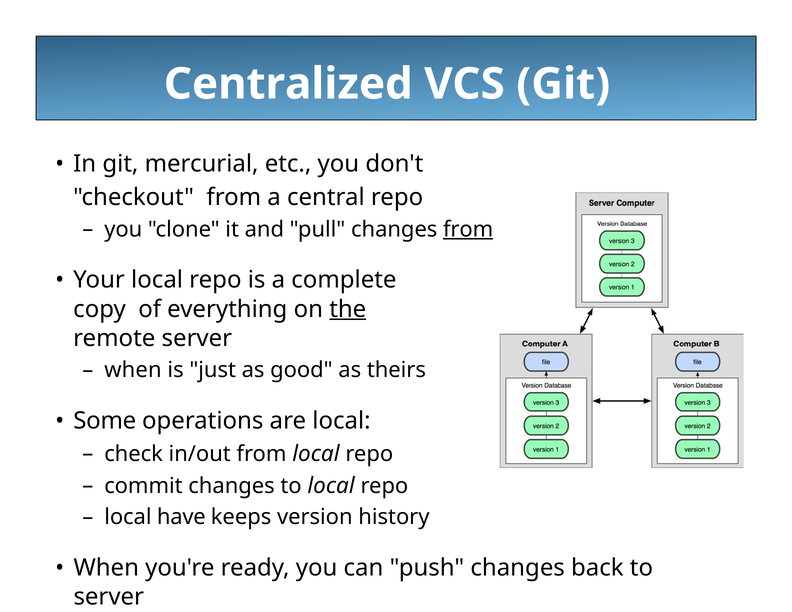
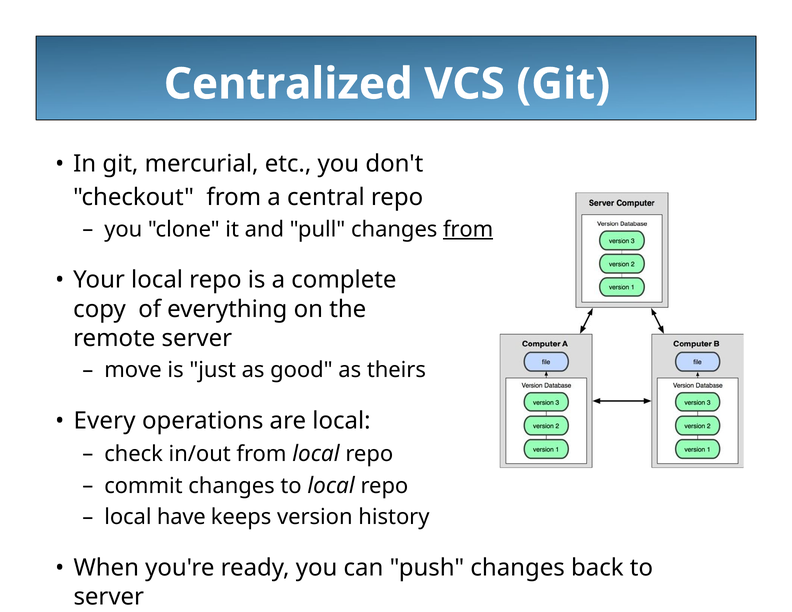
the underline: present -> none
when at (133, 370): when -> move
Some: Some -> Every
